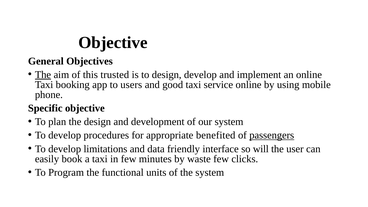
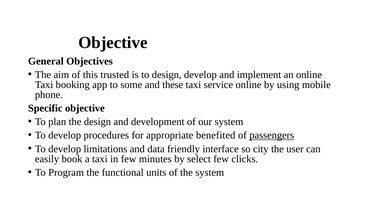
The at (43, 75) underline: present -> none
users: users -> some
good: good -> these
will: will -> city
waste: waste -> select
